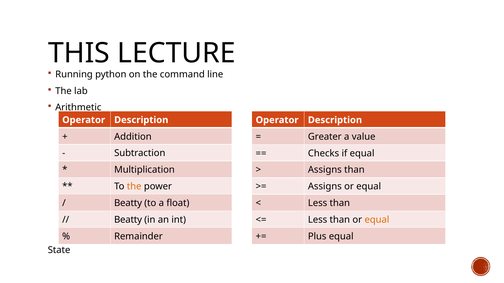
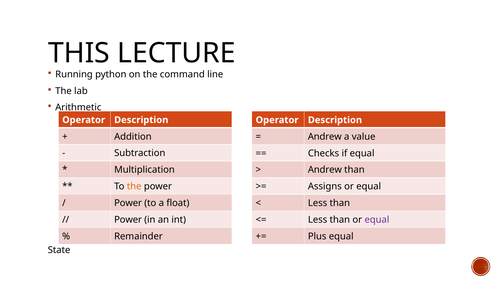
Greater at (325, 137): Greater -> Andrew
Assigns at (325, 170): Assigns -> Andrew
Beatty at (128, 203): Beatty -> Power
Beatty at (128, 220): Beatty -> Power
equal at (377, 220) colour: orange -> purple
